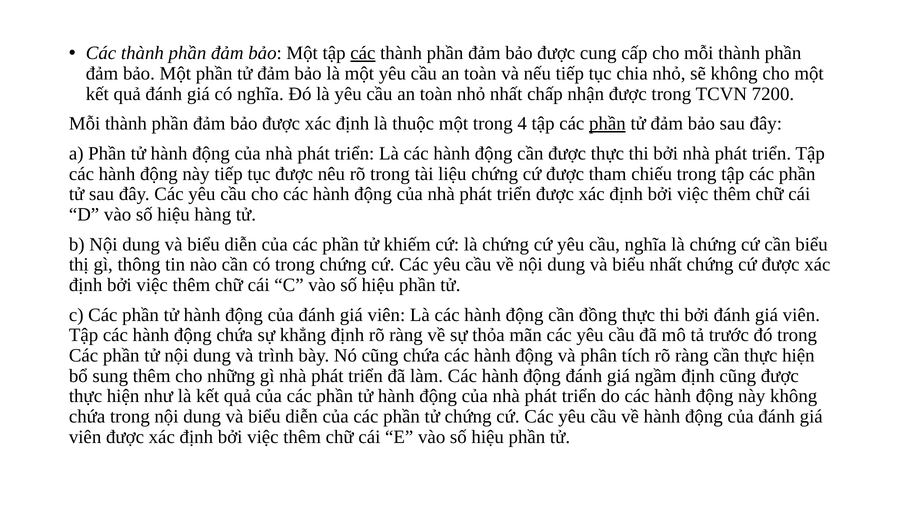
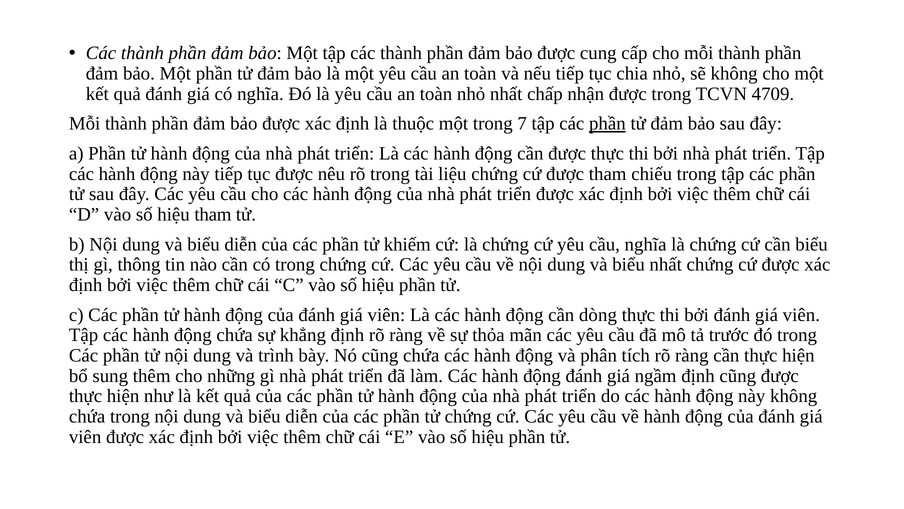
các at (363, 53) underline: present -> none
7200: 7200 -> 4709
4: 4 -> 7
hiệu hàng: hàng -> tham
đồng: đồng -> dòng
